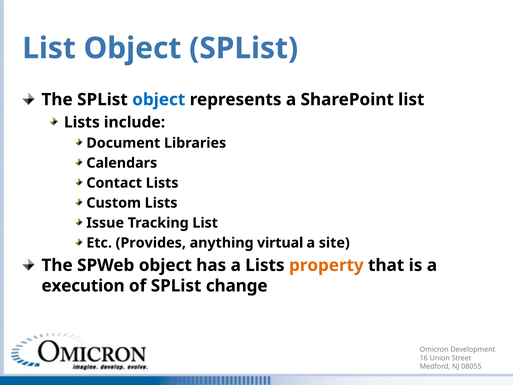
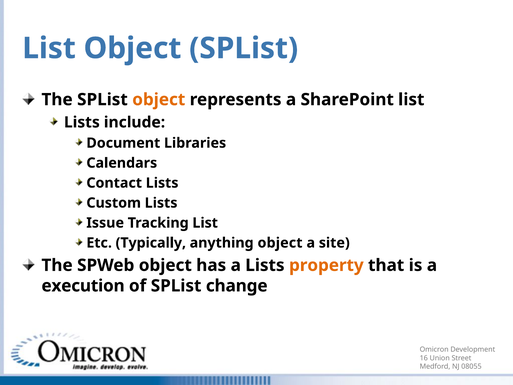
object at (159, 100) colour: blue -> orange
Provides: Provides -> Typically
anything virtual: virtual -> object
